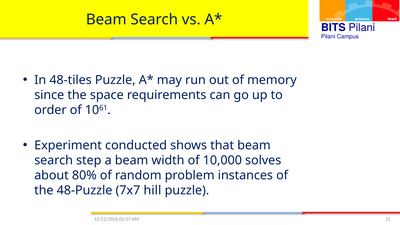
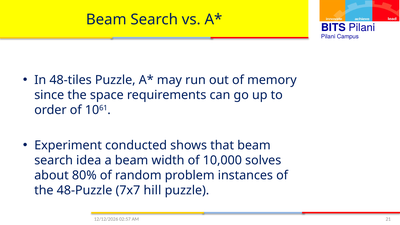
step: step -> idea
